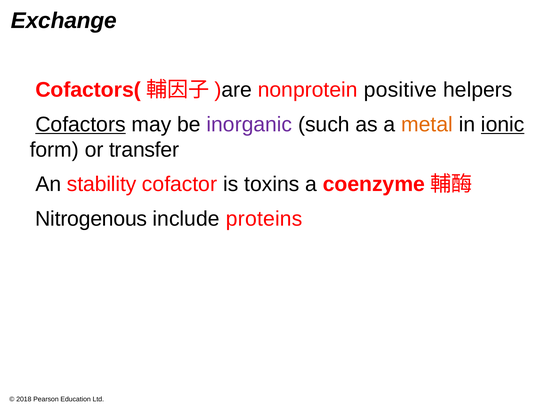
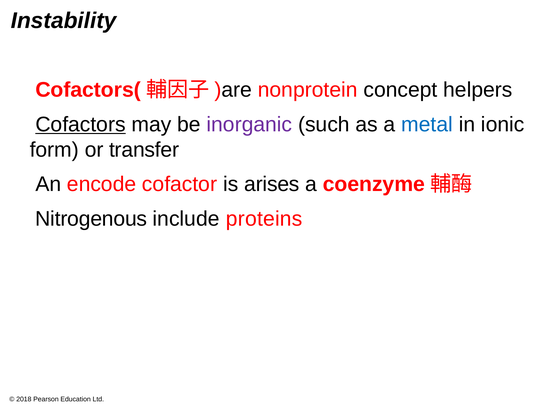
Exchange: Exchange -> Instability
positive: positive -> concept
metal colour: orange -> blue
ionic underline: present -> none
stability: stability -> encode
toxins: toxins -> arises
